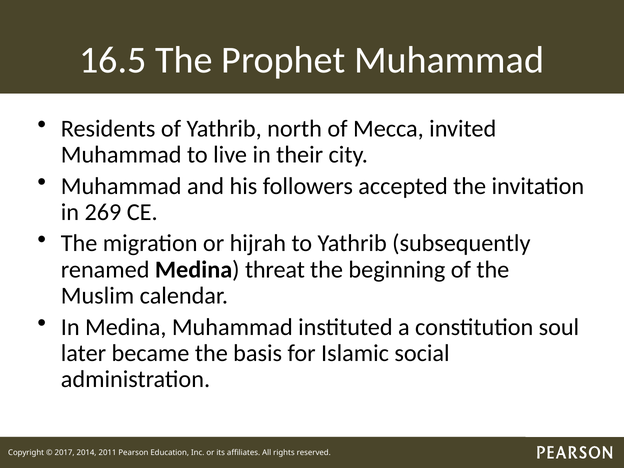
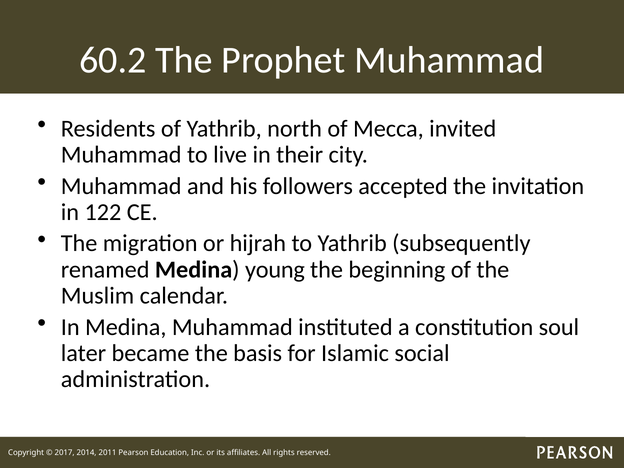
16.5: 16.5 -> 60.2
269: 269 -> 122
threat: threat -> young
